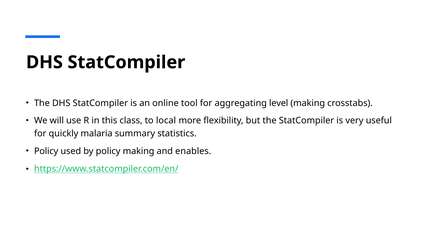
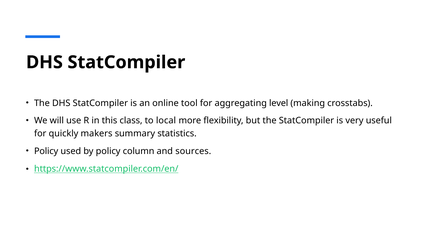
malaria: malaria -> makers
policy making: making -> column
enables: enables -> sources
